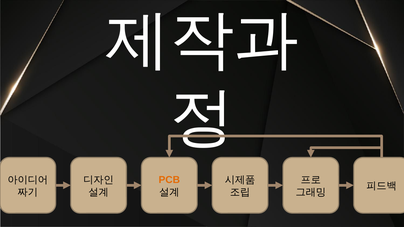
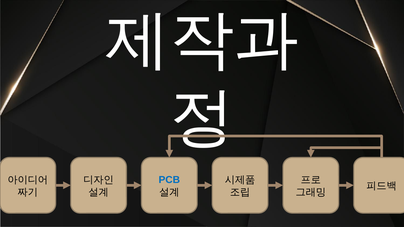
PCB colour: orange -> blue
